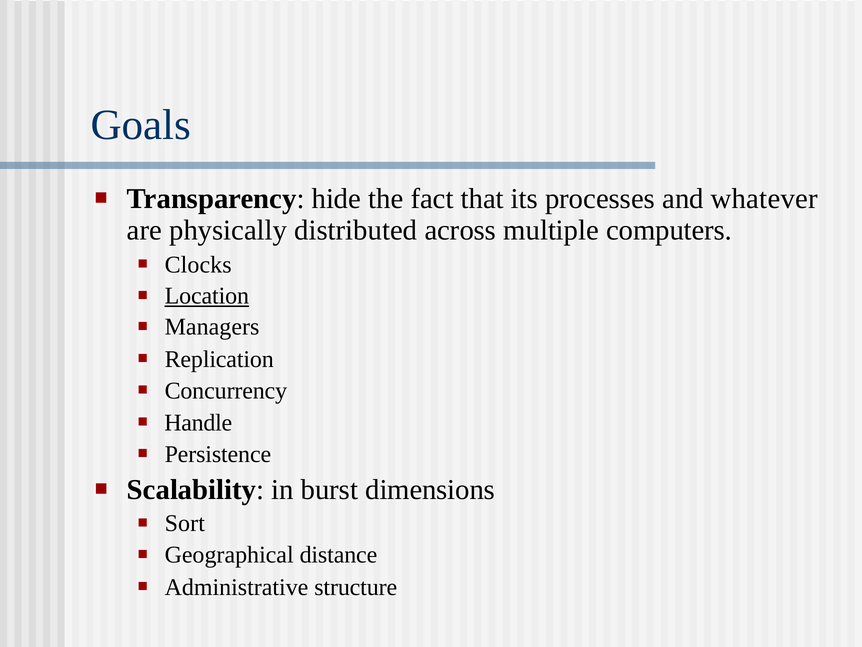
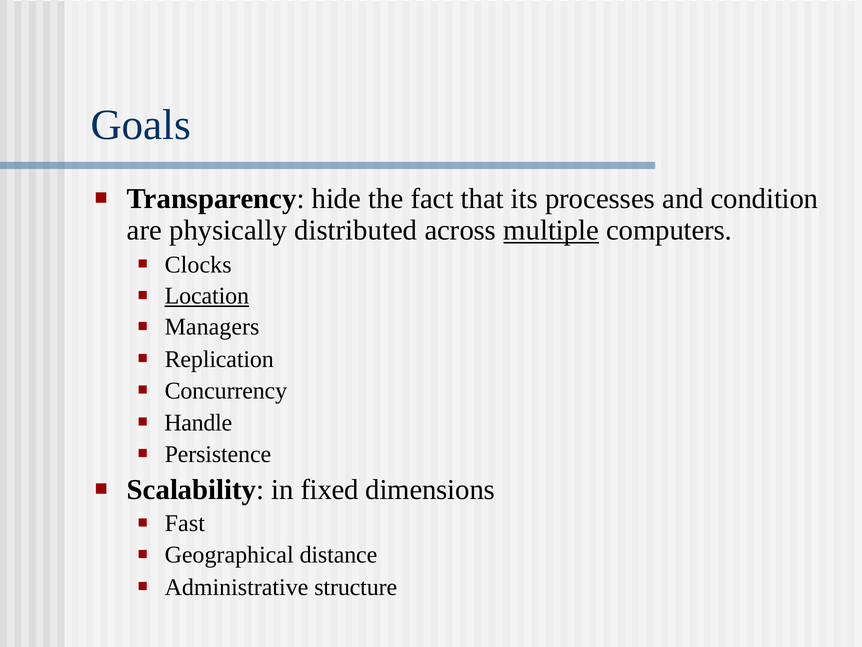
whatever: whatever -> condition
multiple underline: none -> present
burst: burst -> fixed
Sort: Sort -> Fast
